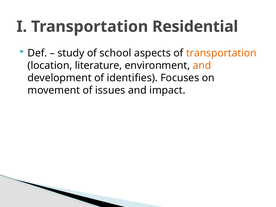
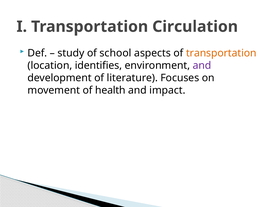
Residential: Residential -> Circulation
literature: literature -> identifies
and at (202, 65) colour: orange -> purple
identifies: identifies -> literature
issues: issues -> health
